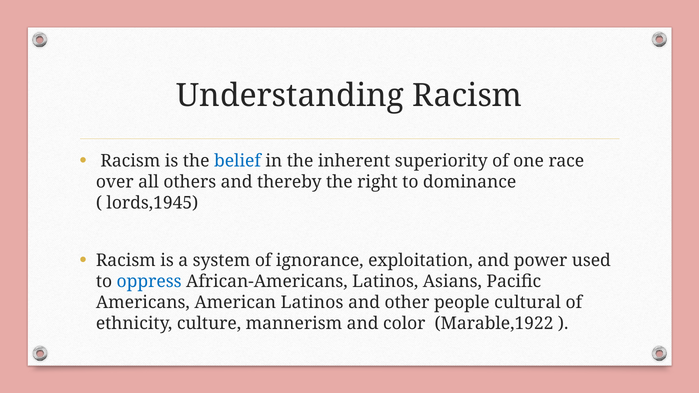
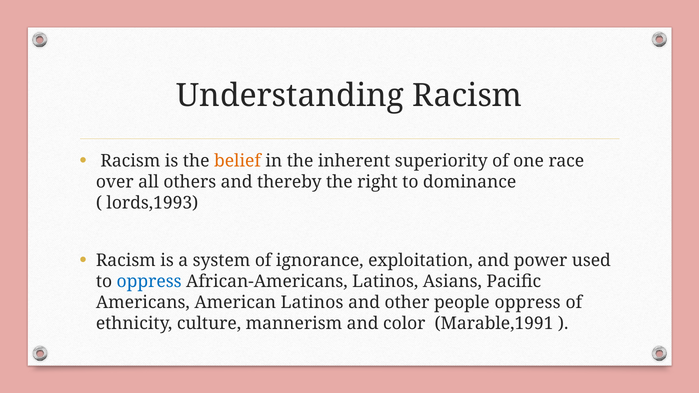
belief colour: blue -> orange
lords,1945: lords,1945 -> lords,1993
people cultural: cultural -> oppress
Marable,1922: Marable,1922 -> Marable,1991
